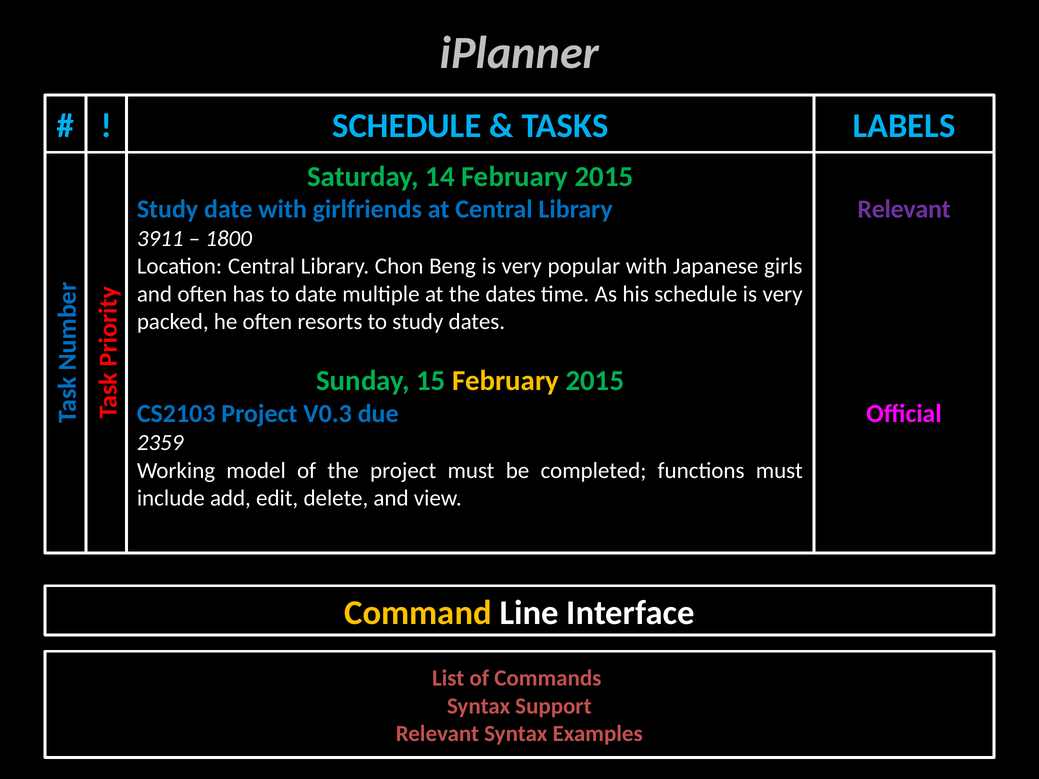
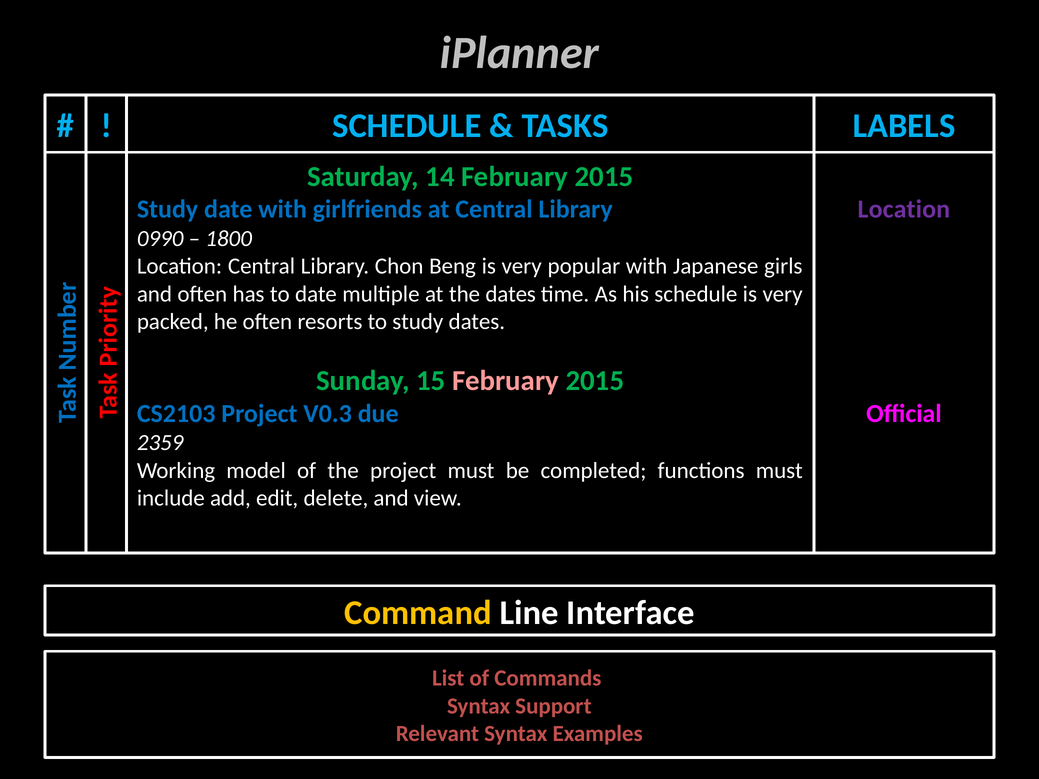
Relevant at (904, 209): Relevant -> Location
3911: 3911 -> 0990
February at (506, 381) colour: yellow -> pink
